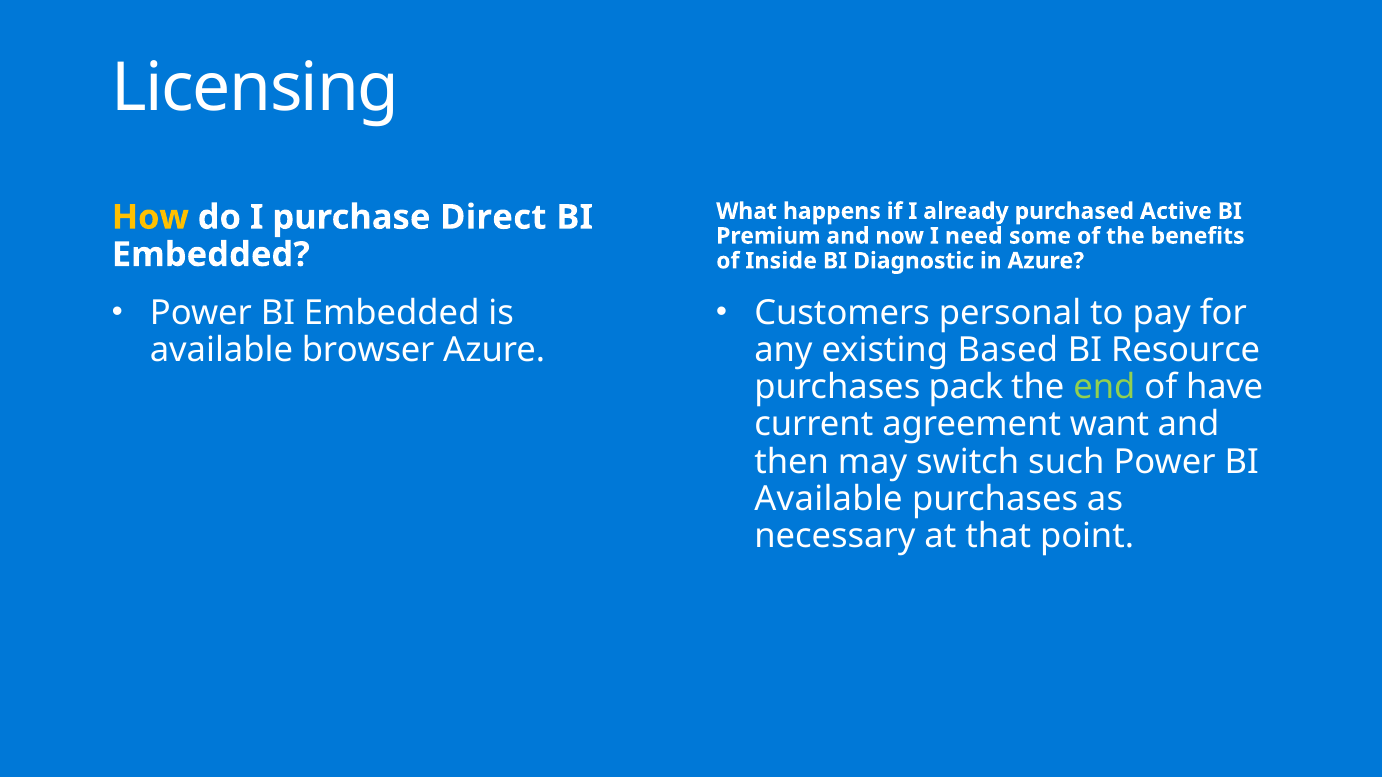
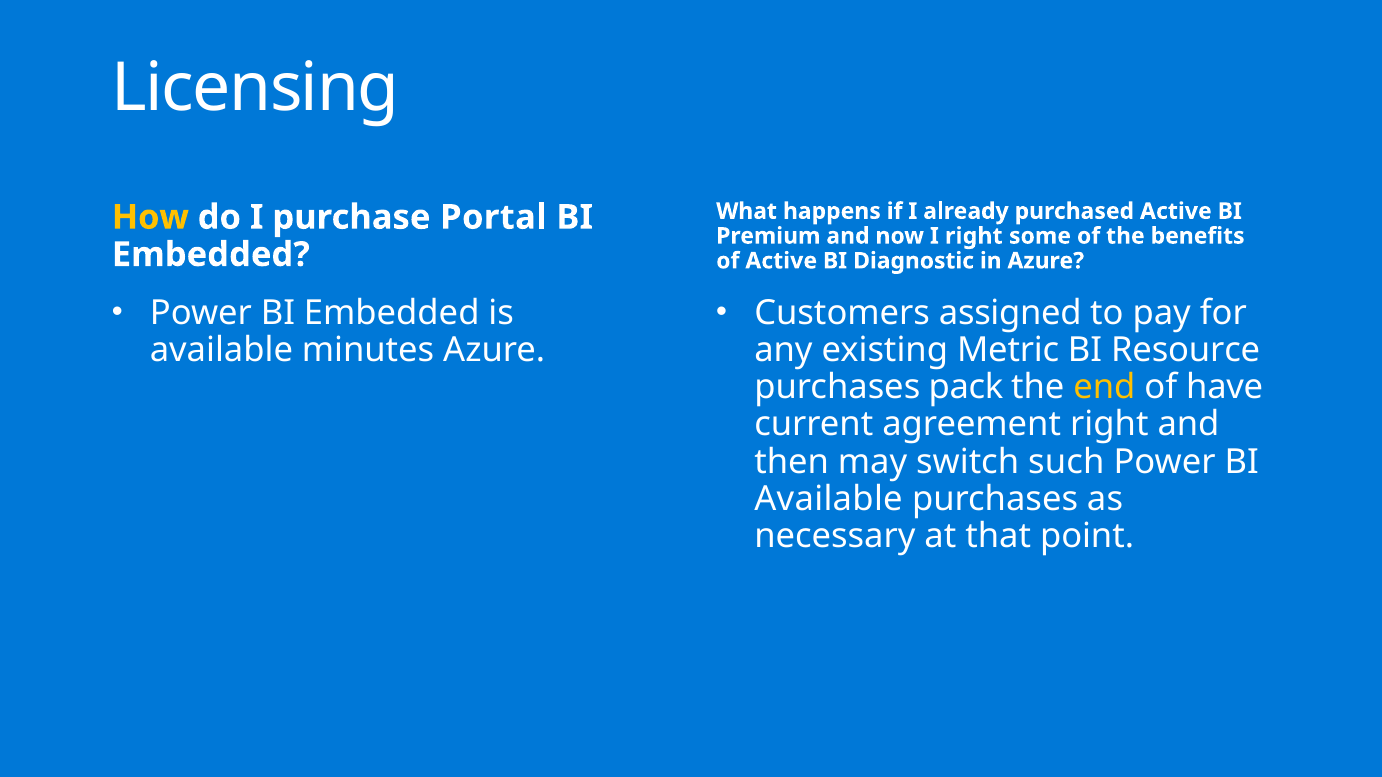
Direct: Direct -> Portal
I need: need -> right
of Inside: Inside -> Active
personal: personal -> assigned
browser: browser -> minutes
Based: Based -> Metric
end colour: light green -> yellow
agreement want: want -> right
